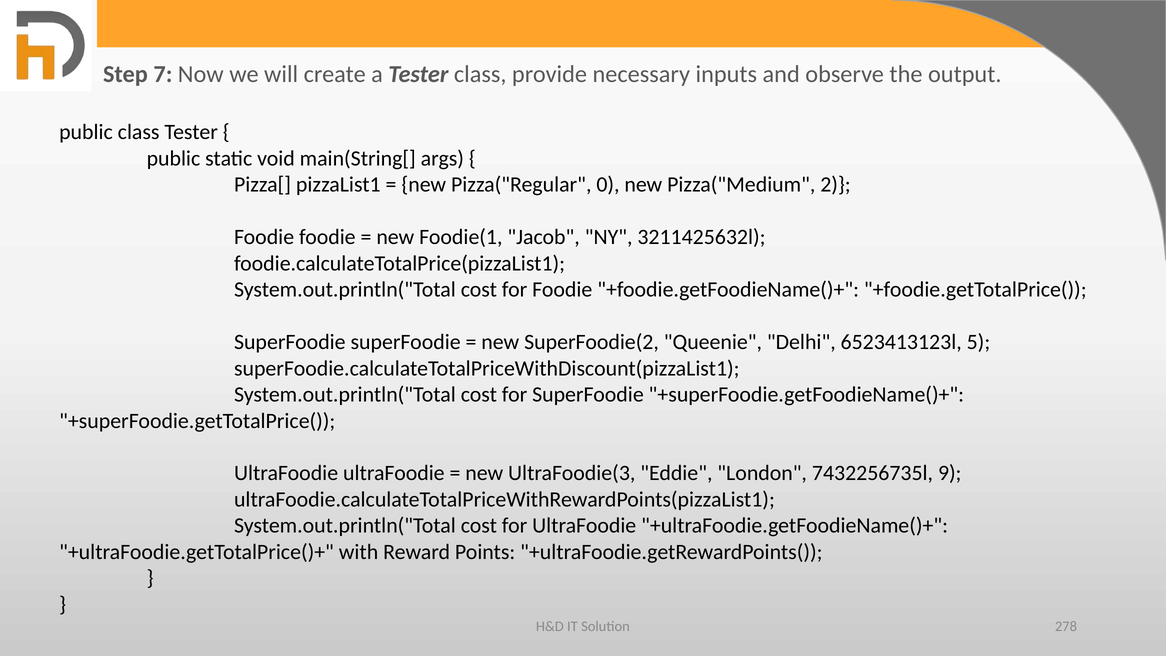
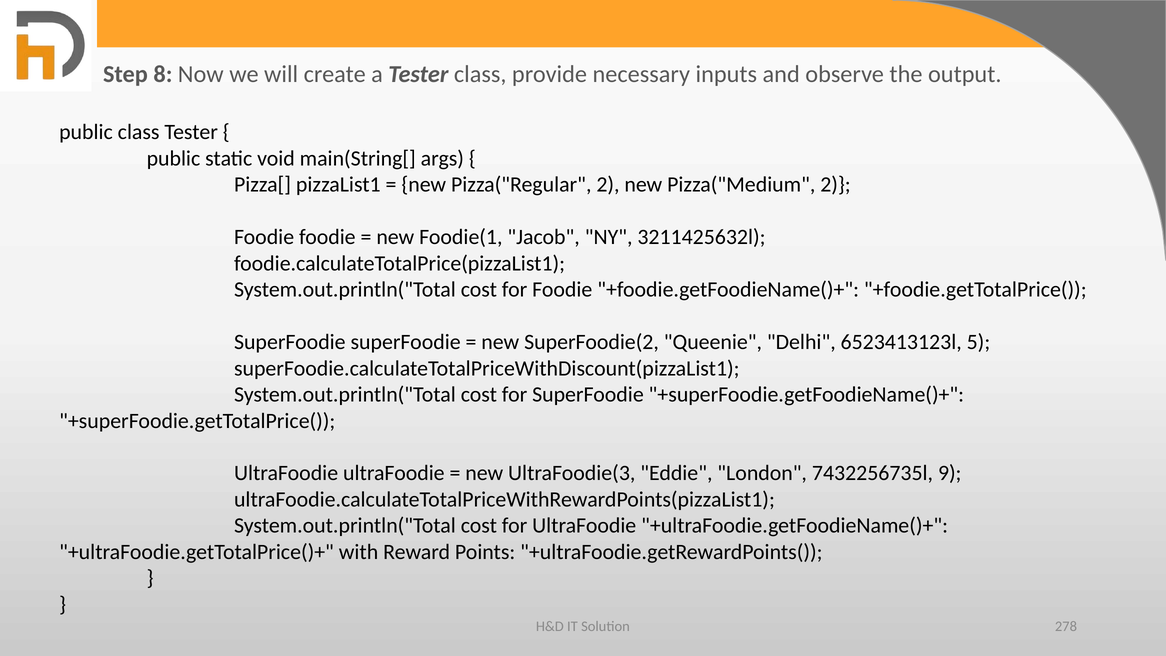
7: 7 -> 8
Pizza("Regular 0: 0 -> 2
